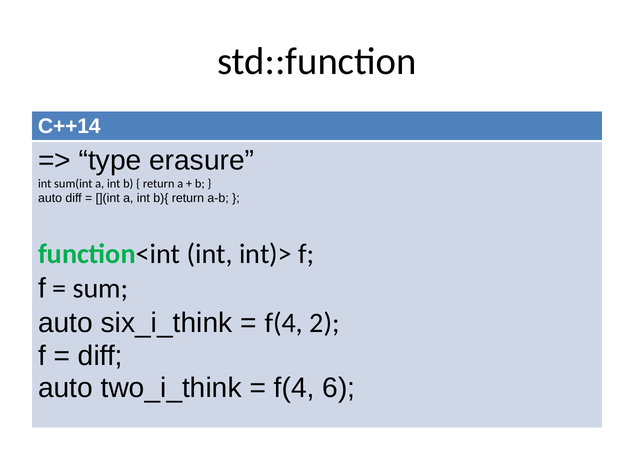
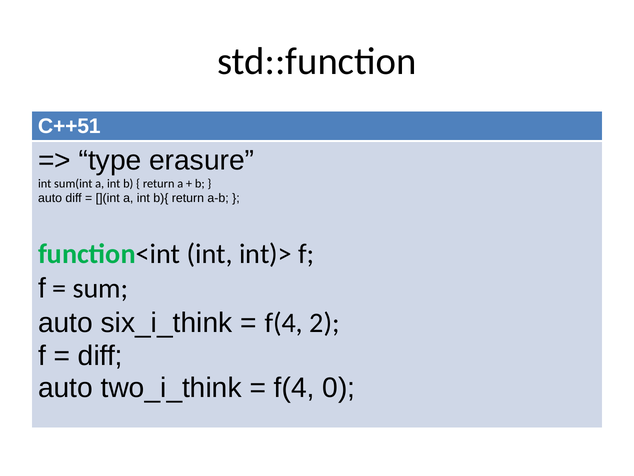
C++14: C++14 -> C++51
6: 6 -> 0
